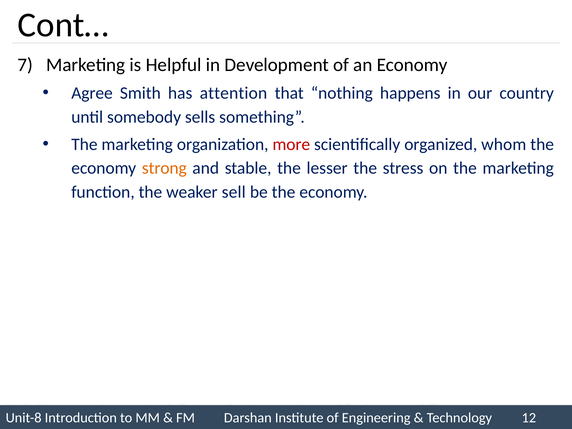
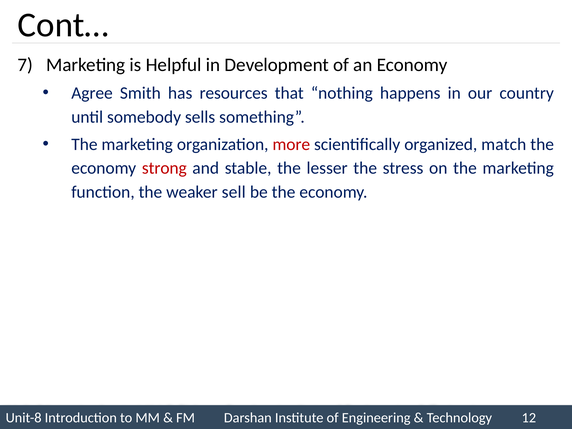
attention: attention -> resources
whom: whom -> match
strong colour: orange -> red
